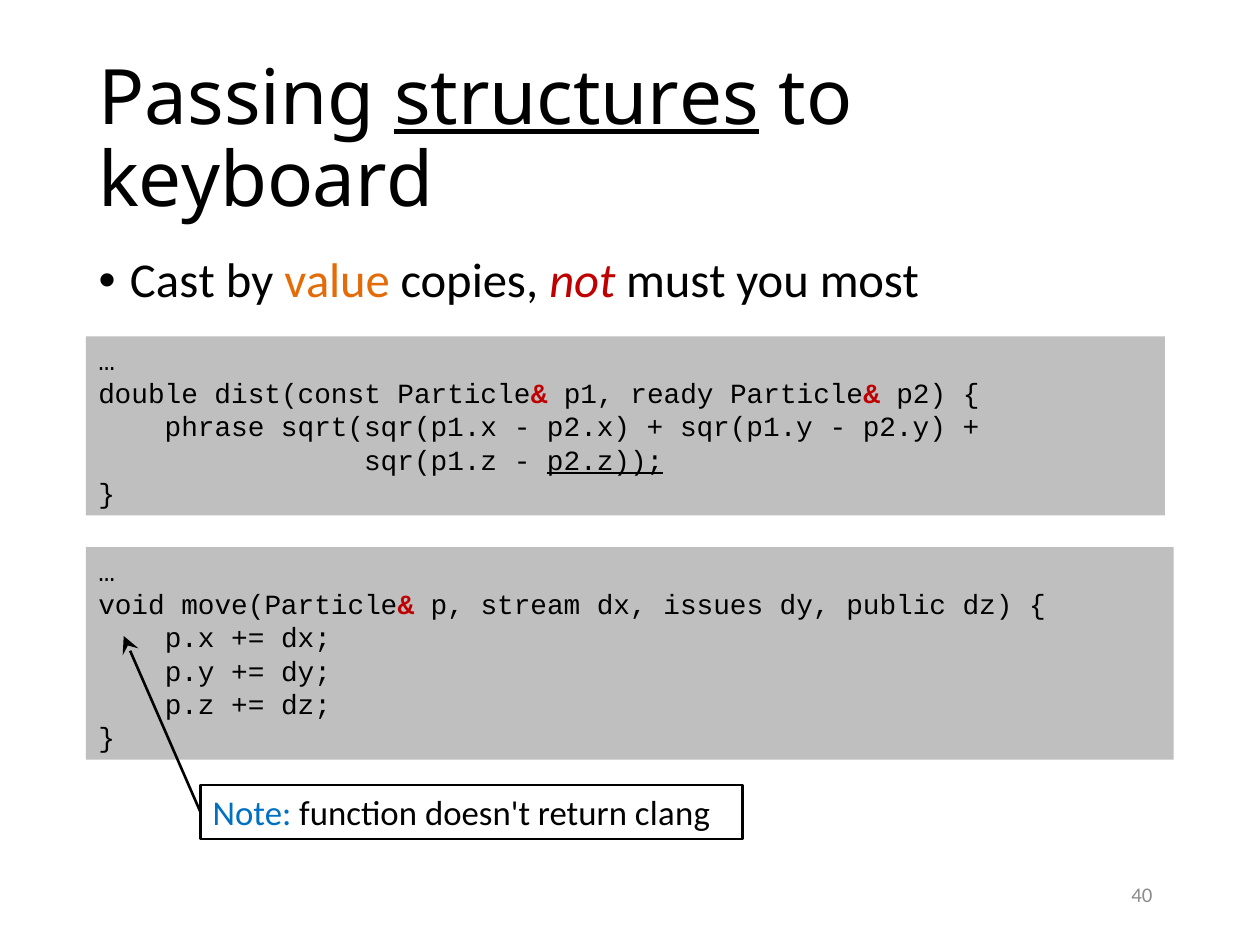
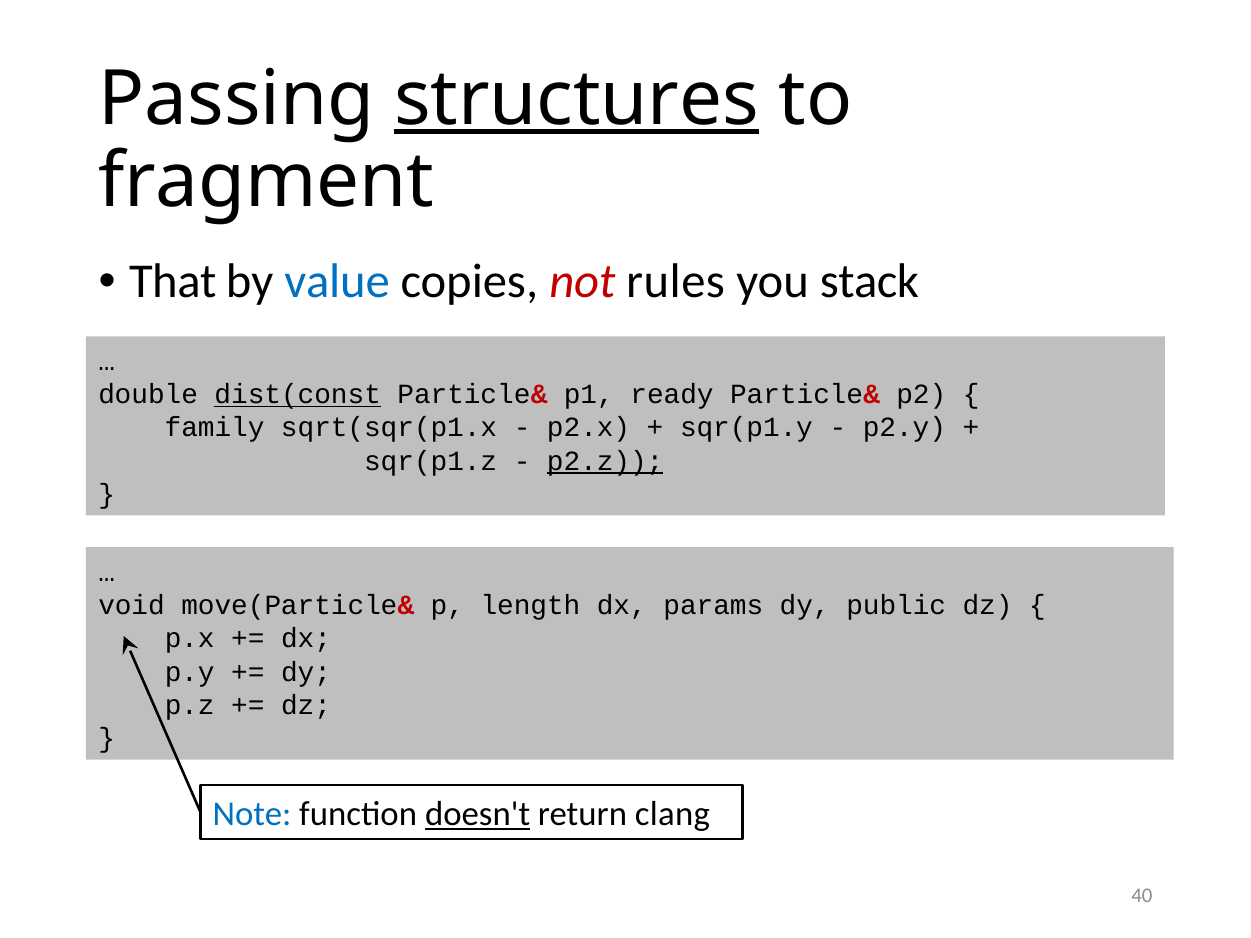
keyboard: keyboard -> fragment
Cast: Cast -> That
value colour: orange -> blue
must: must -> rules
most: most -> stack
dist(const underline: none -> present
phrase: phrase -> family
stream: stream -> length
issues: issues -> params
doesn't underline: none -> present
